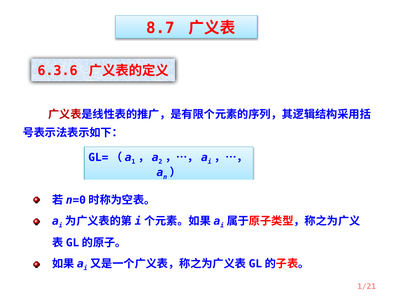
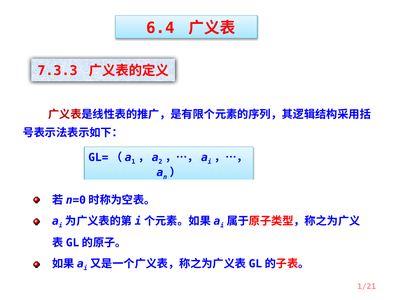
8.7: 8.7 -> 6.4
6.3.6: 6.3.6 -> 7.3.3
